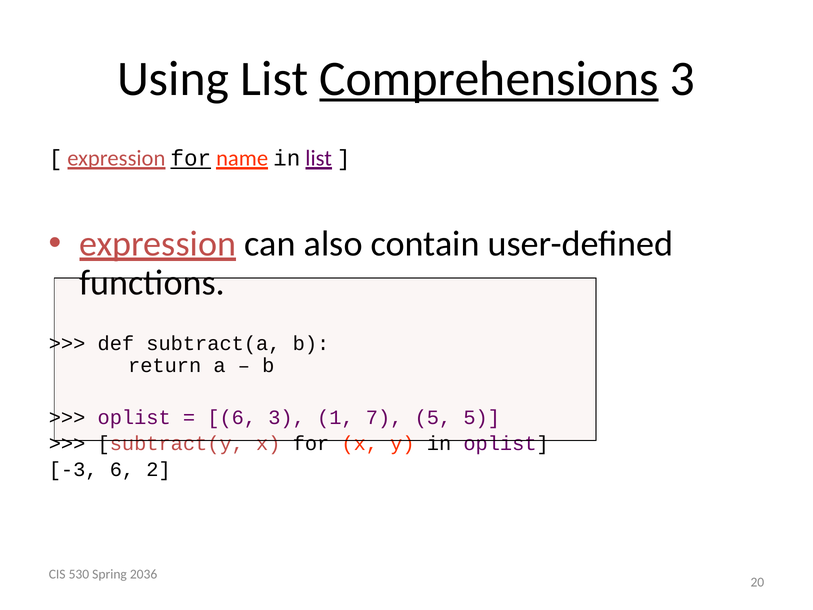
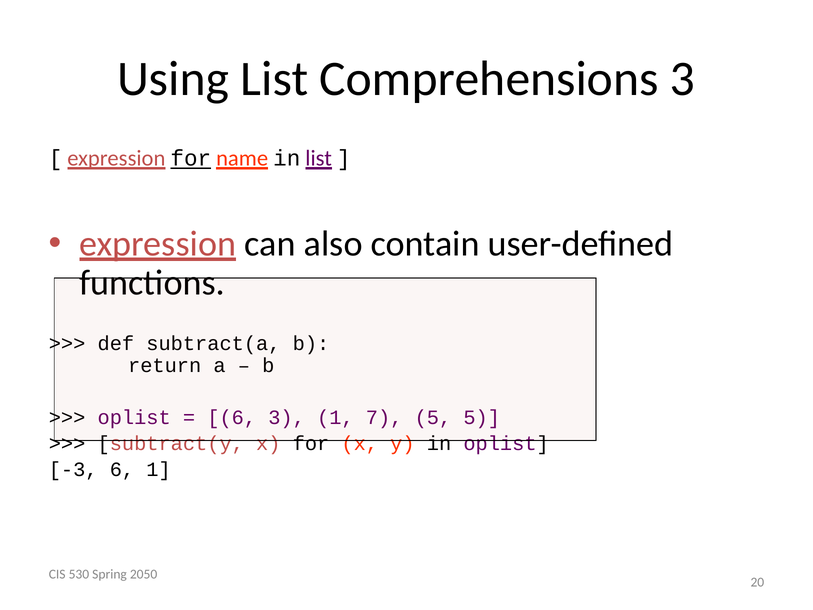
Comprehensions underline: present -> none
6 2: 2 -> 1
2036: 2036 -> 2050
